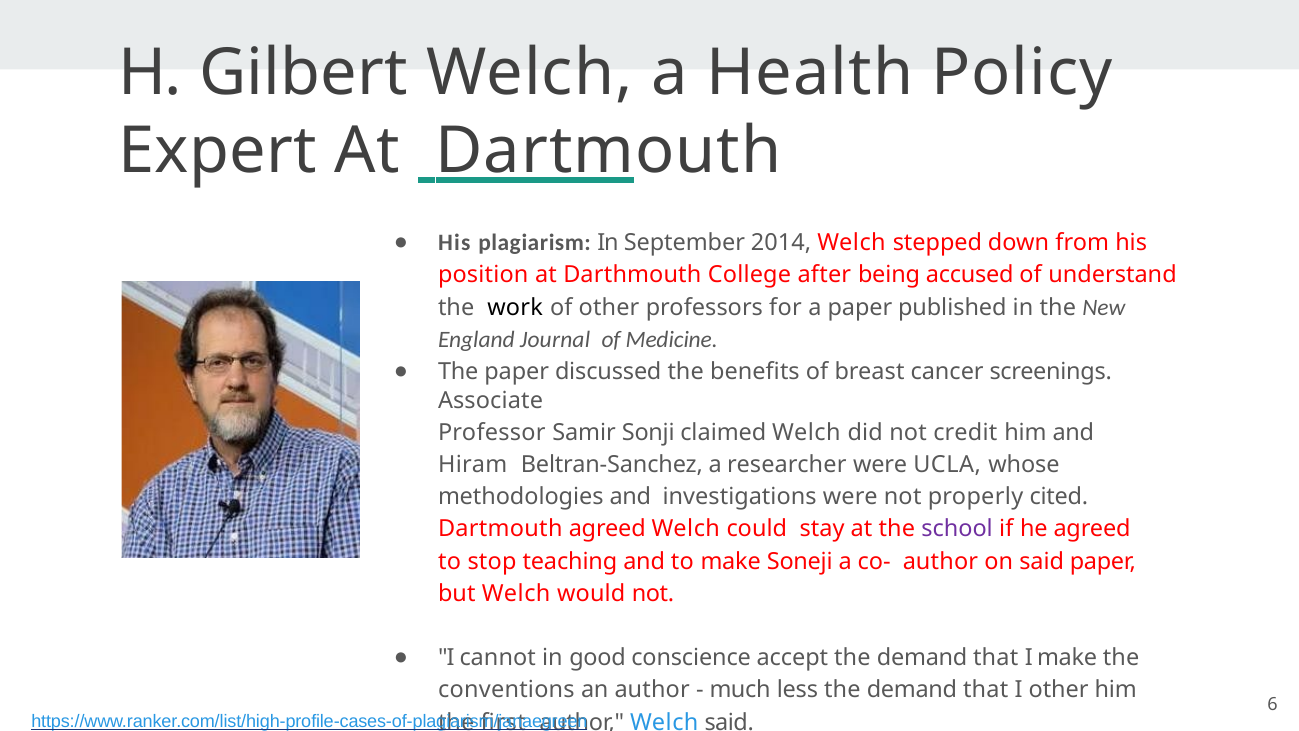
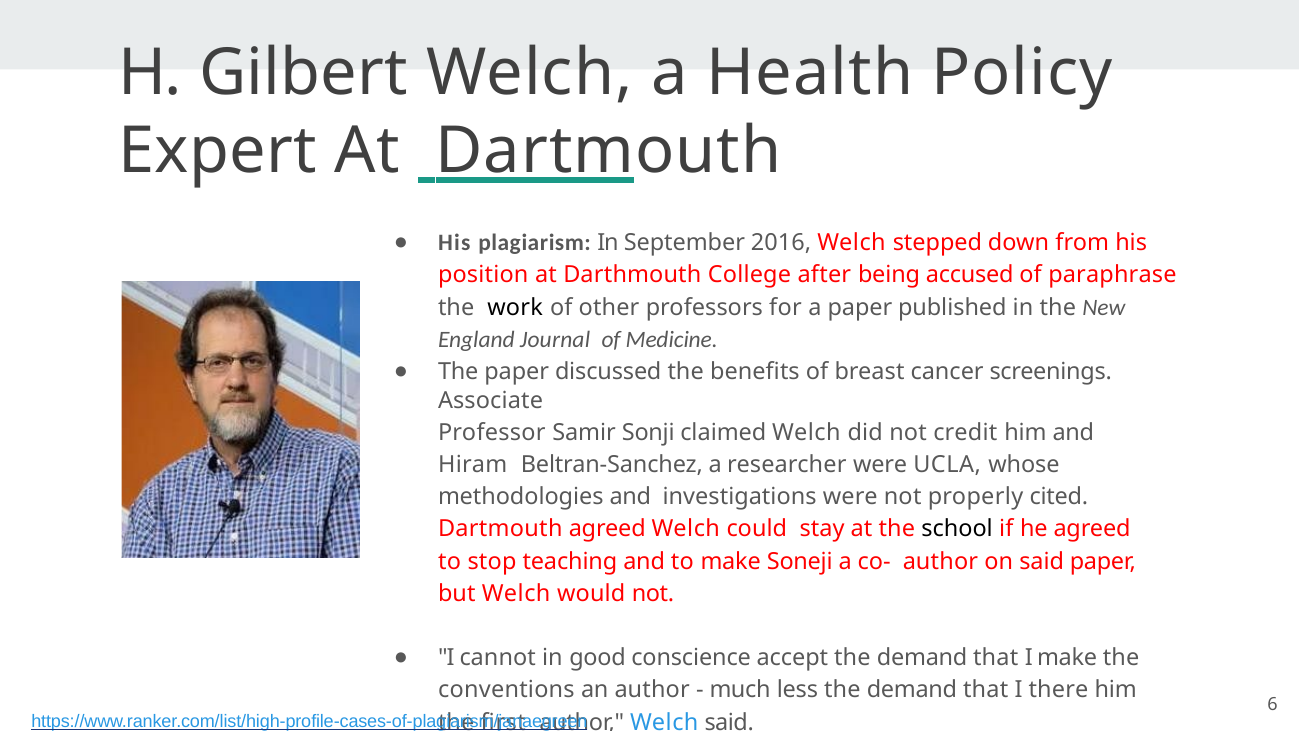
2014: 2014 -> 2016
understand: understand -> paraphrase
school colour: purple -> black
I other: other -> there
